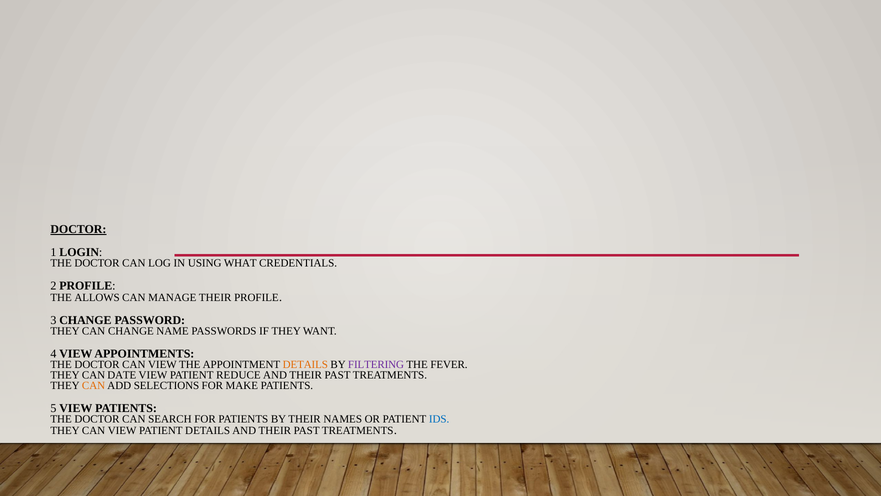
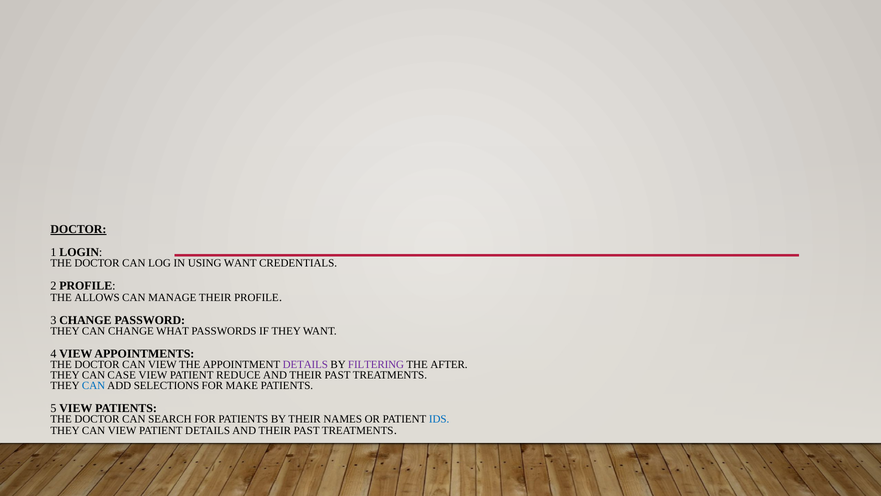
USING WHAT: WHAT -> WANT
NAME: NAME -> WHAT
DETAILS at (305, 364) colour: orange -> purple
FEVER: FEVER -> AFTER
DATE: DATE -> CASE
CAN at (94, 385) colour: orange -> blue
